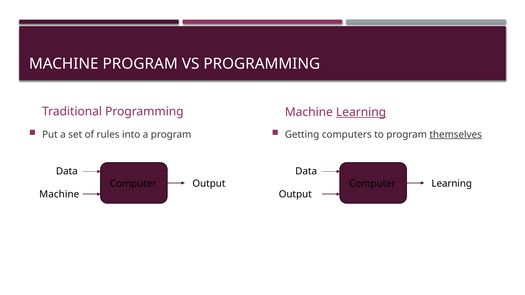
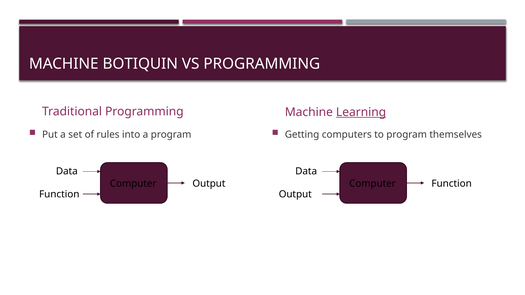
MACHINE PROGRAM: PROGRAM -> BOTIQUIN
themselves underline: present -> none
Learning at (452, 184): Learning -> Function
Machine at (59, 194): Machine -> Function
